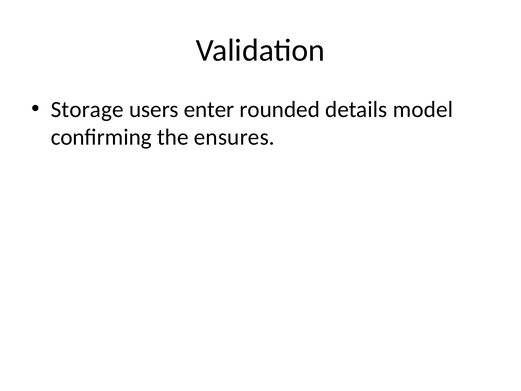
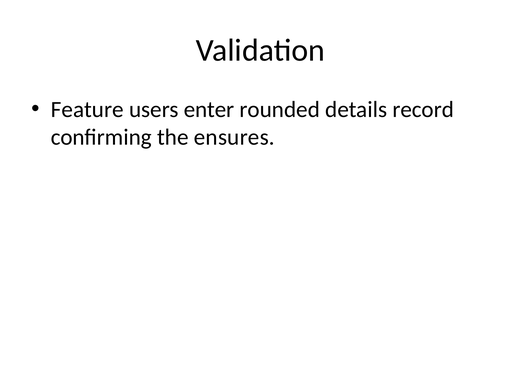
Storage: Storage -> Feature
model: model -> record
